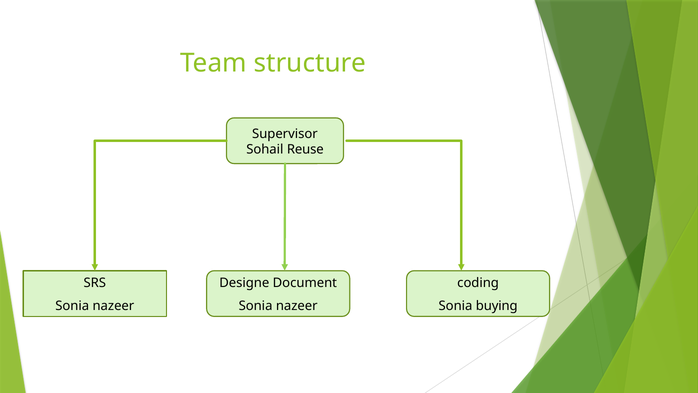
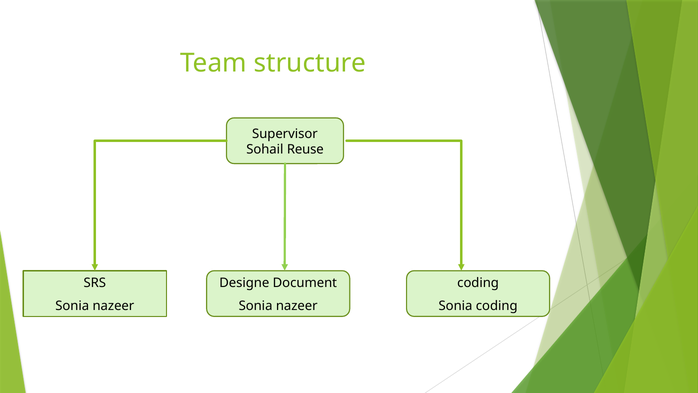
Sonia buying: buying -> coding
